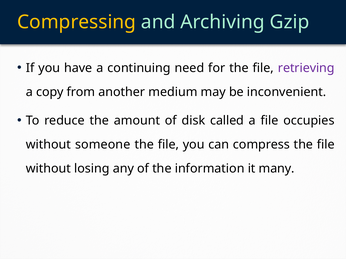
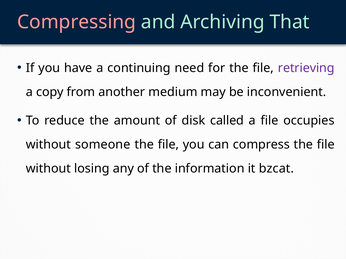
Compressing colour: yellow -> pink
Gzip: Gzip -> That
many: many -> bzcat
